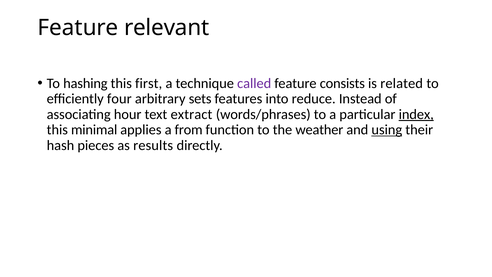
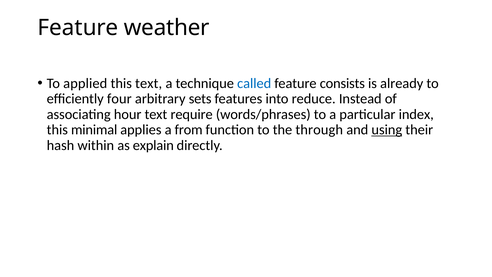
relevant: relevant -> weather
hashing: hashing -> applied
this first: first -> text
called colour: purple -> blue
related: related -> already
extract: extract -> require
index underline: present -> none
weather: weather -> through
pieces: pieces -> within
results: results -> explain
